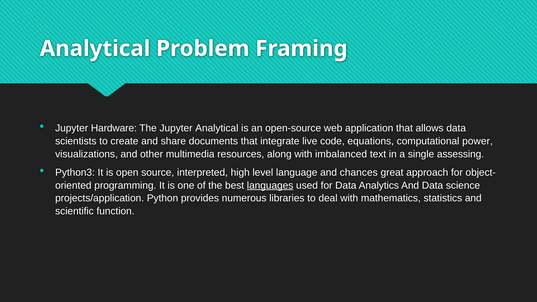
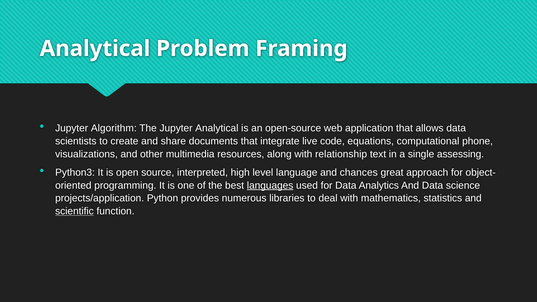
Hardware: Hardware -> Algorithm
power: power -> phone
imbalanced: imbalanced -> relationship
scientific underline: none -> present
